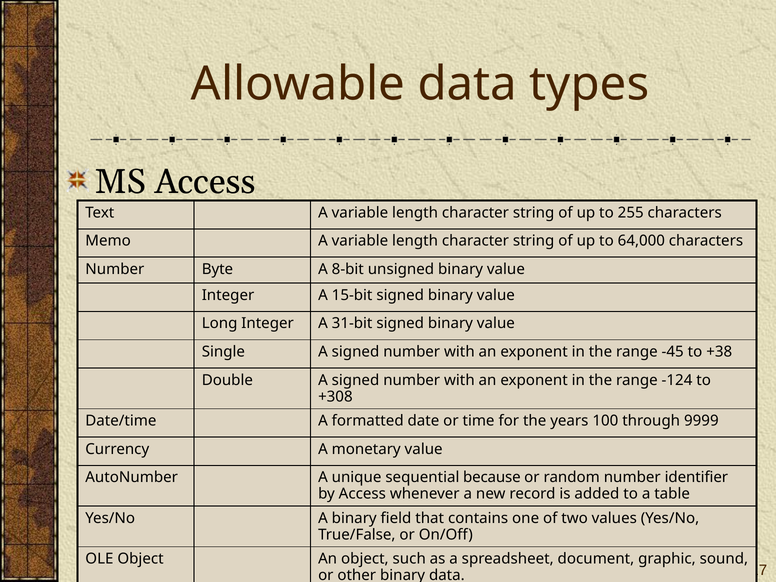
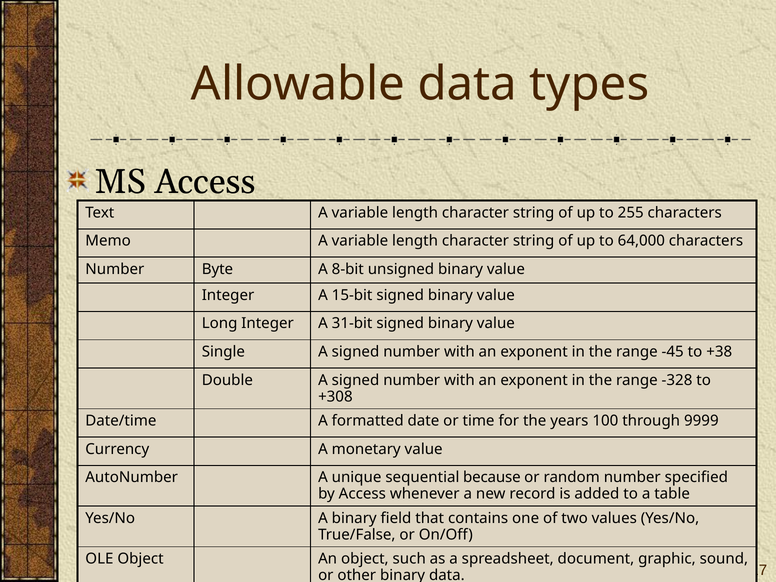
-124: -124 -> -328
identifier: identifier -> specified
